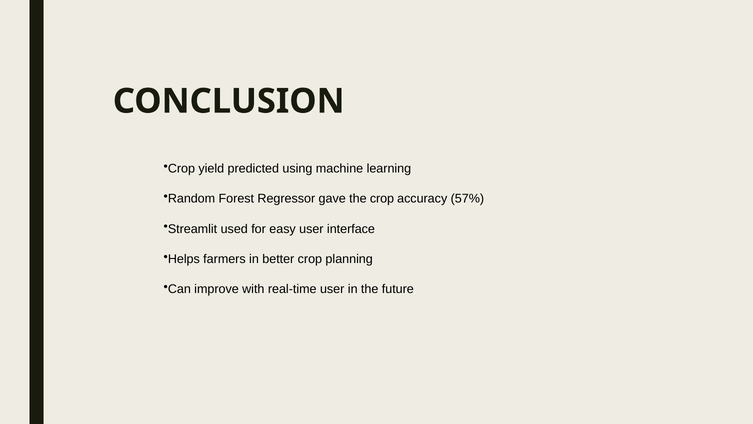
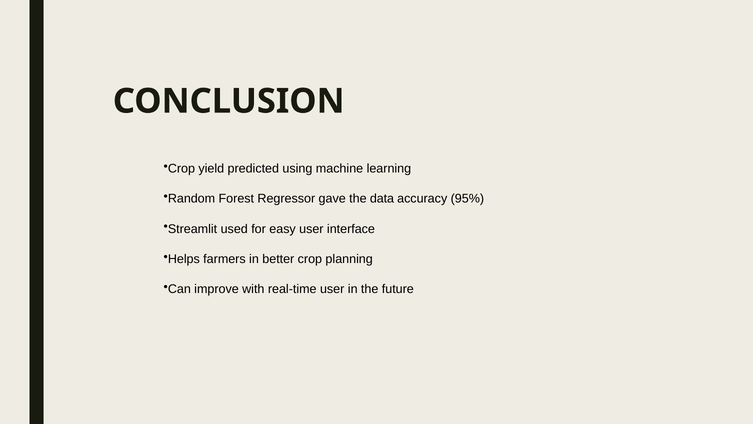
the crop: crop -> data
57%: 57% -> 95%
